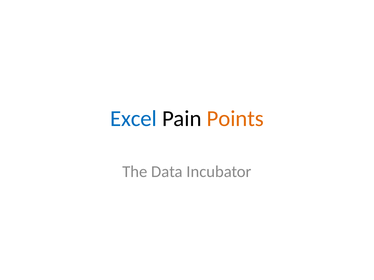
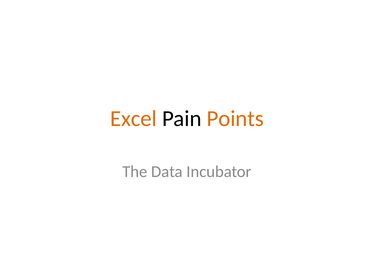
Excel colour: blue -> orange
